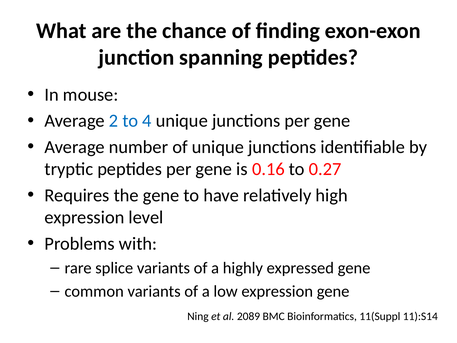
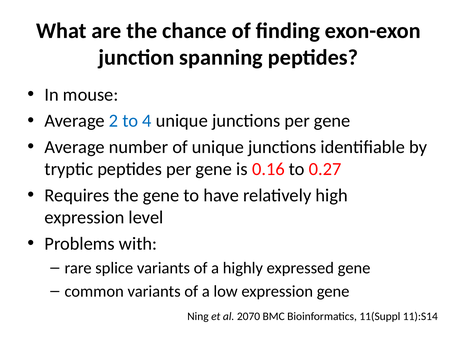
2089: 2089 -> 2070
